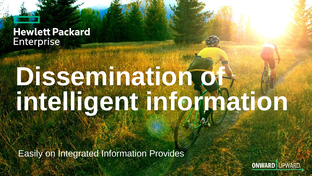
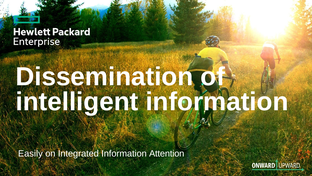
Provides: Provides -> Attention
